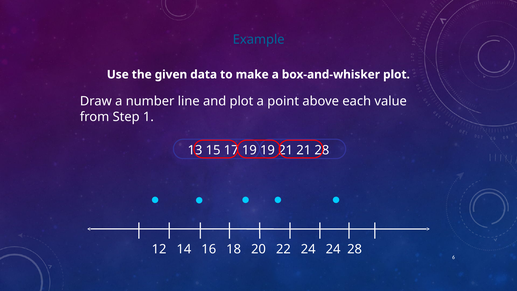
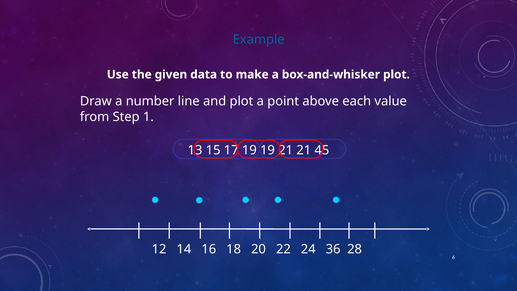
21 28: 28 -> 45
24 24: 24 -> 36
